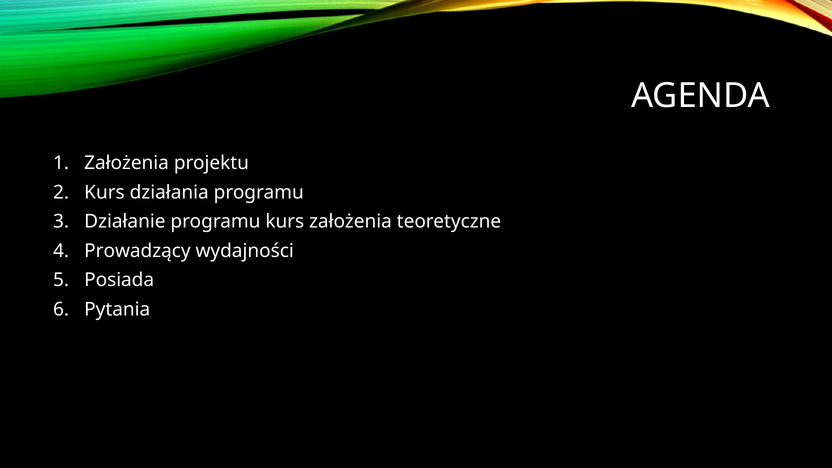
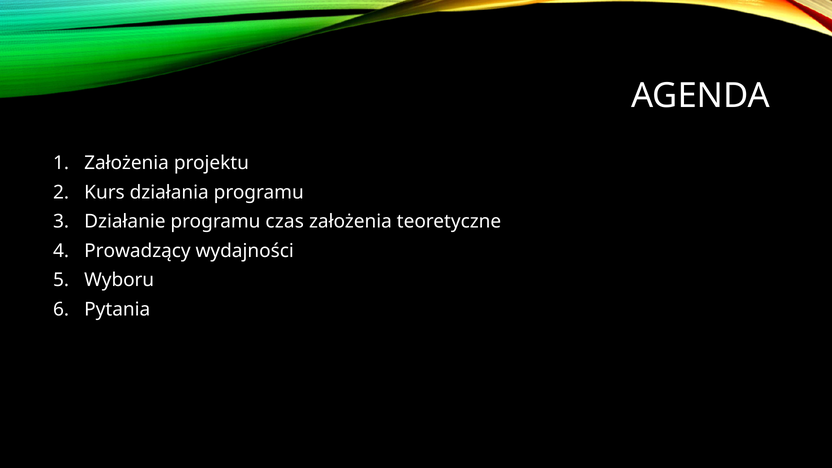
programu kurs: kurs -> czas
Posiada: Posiada -> Wyboru
